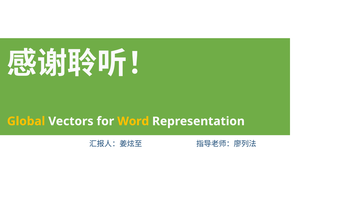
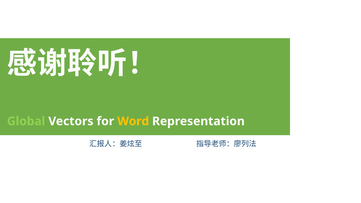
Global colour: yellow -> light green
